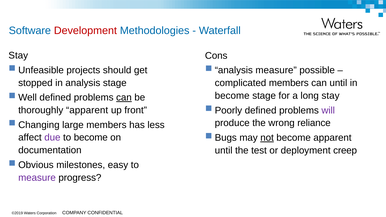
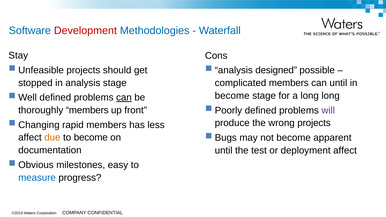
measure at (276, 70): measure -> designed
long stay: stay -> long
thoroughly apparent: apparent -> members
wrong reliance: reliance -> projects
large: large -> rapid
not underline: present -> none
due colour: purple -> orange
deployment creep: creep -> affect
measure at (37, 178) colour: purple -> blue
